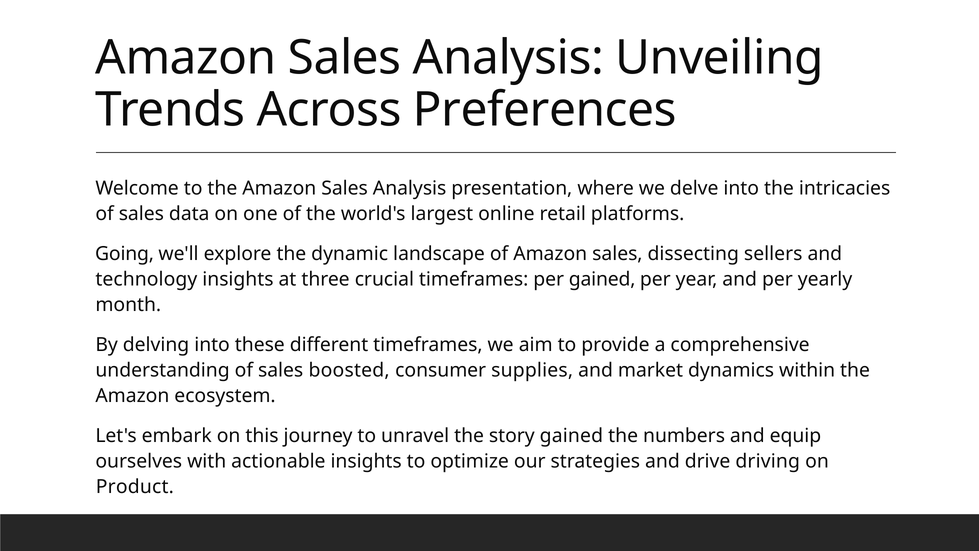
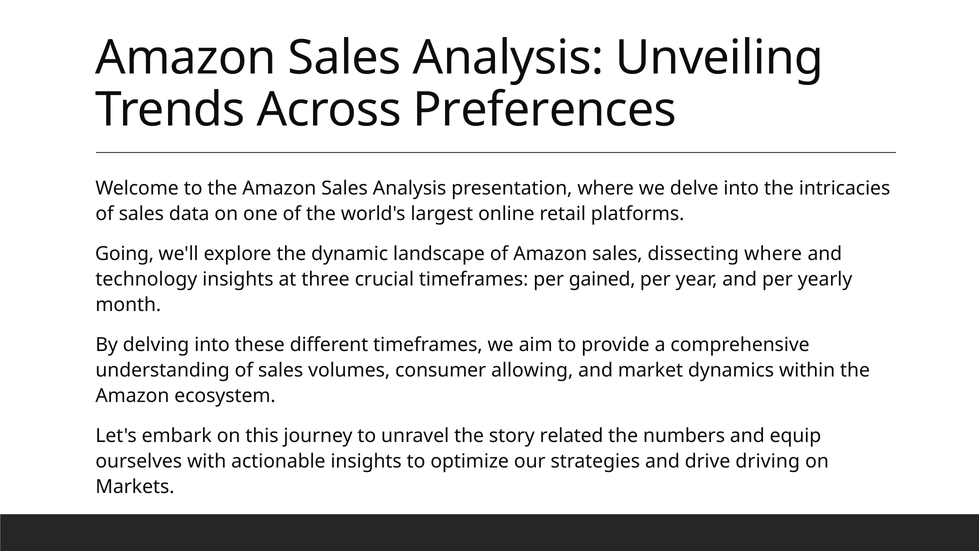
dissecting sellers: sellers -> where
boosted: boosted -> volumes
supplies: supplies -> allowing
story gained: gained -> related
Product: Product -> Markets
